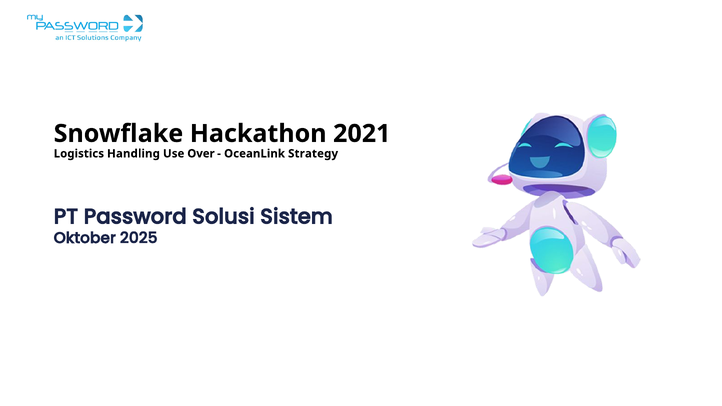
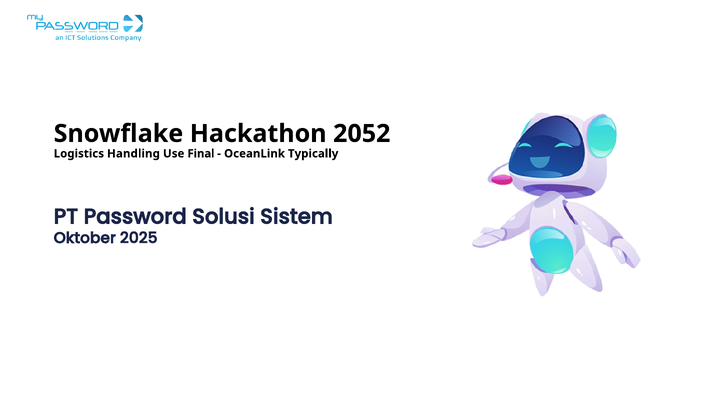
2021: 2021 -> 2052
Over: Over -> Final
Strategy: Strategy -> Typically
